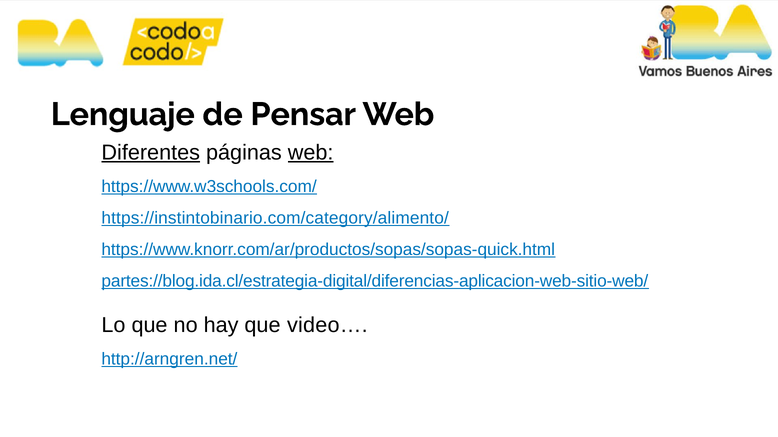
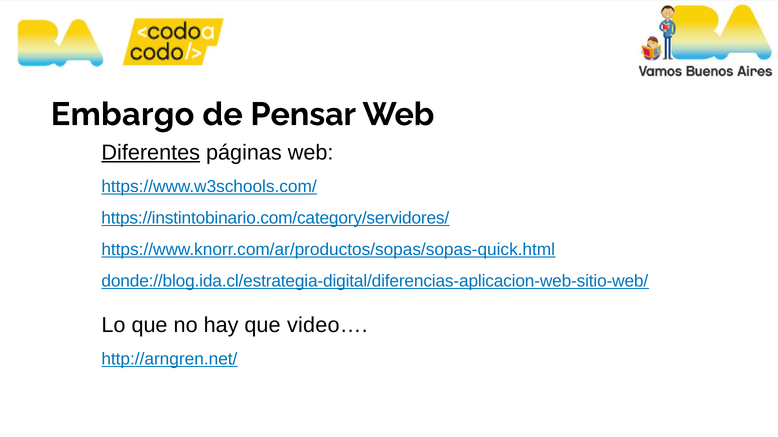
Lenguaje: Lenguaje -> Embargo
web at (311, 153) underline: present -> none
https://instintobinario.com/category/alimento/: https://instintobinario.com/category/alimento/ -> https://instintobinario.com/category/servidores/
partes://blog.ida.cl/estrategia-digital/diferencias-aplicacion-web-sitio-web/: partes://blog.ida.cl/estrategia-digital/diferencias-aplicacion-web-sitio-web/ -> donde://blog.ida.cl/estrategia-digital/diferencias-aplicacion-web-sitio-web/
